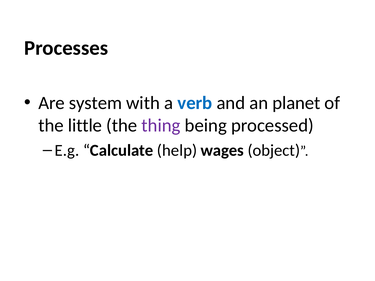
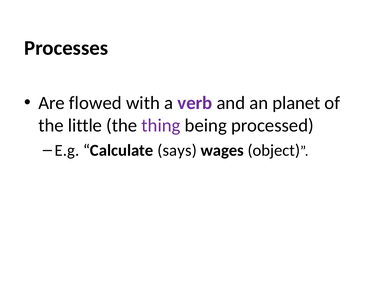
system: system -> flowed
verb colour: blue -> purple
help: help -> says
